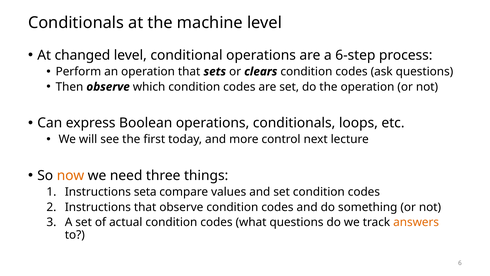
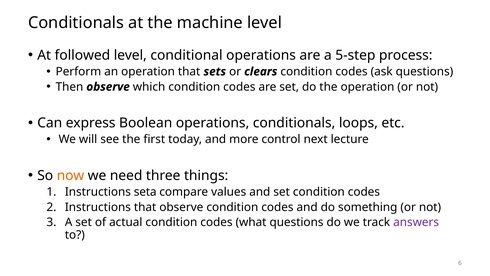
changed: changed -> followed
6-step: 6-step -> 5-step
answers colour: orange -> purple
